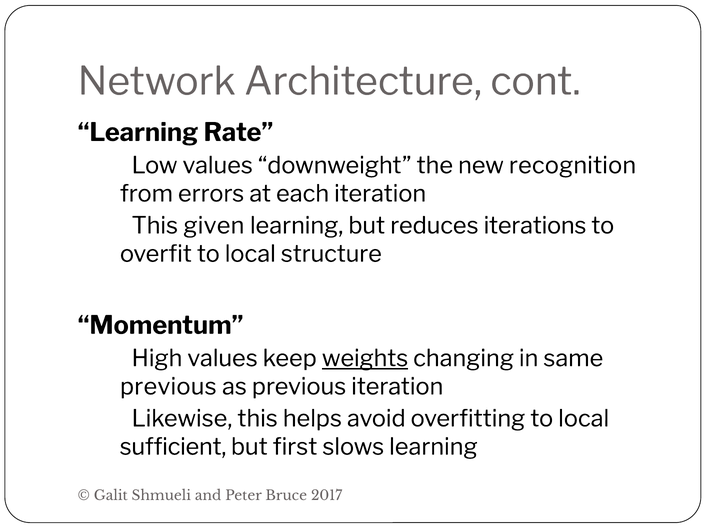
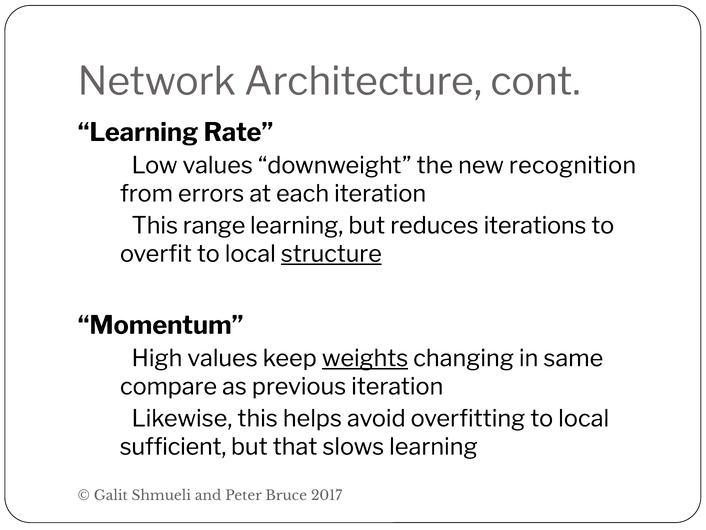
given: given -> range
structure underline: none -> present
previous at (168, 386): previous -> compare
first: first -> that
